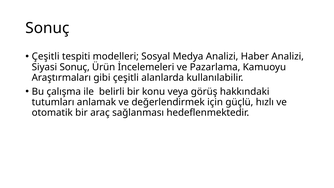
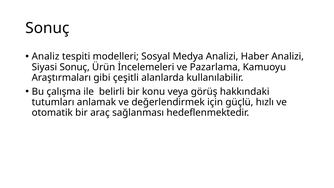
Çeşitli at (46, 56): Çeşitli -> Analiz
